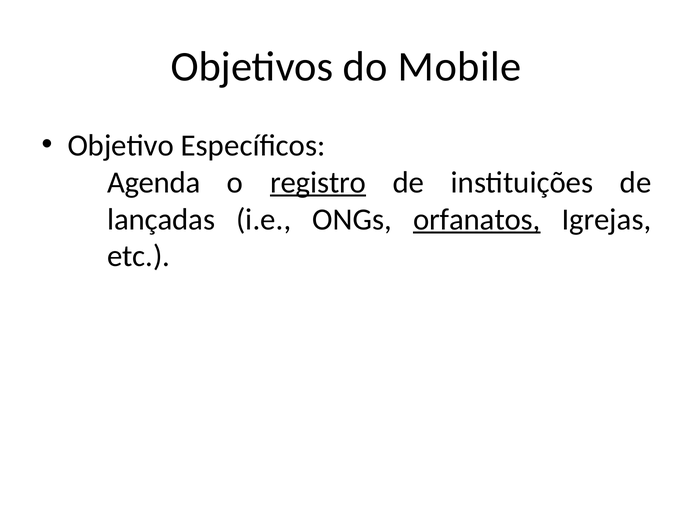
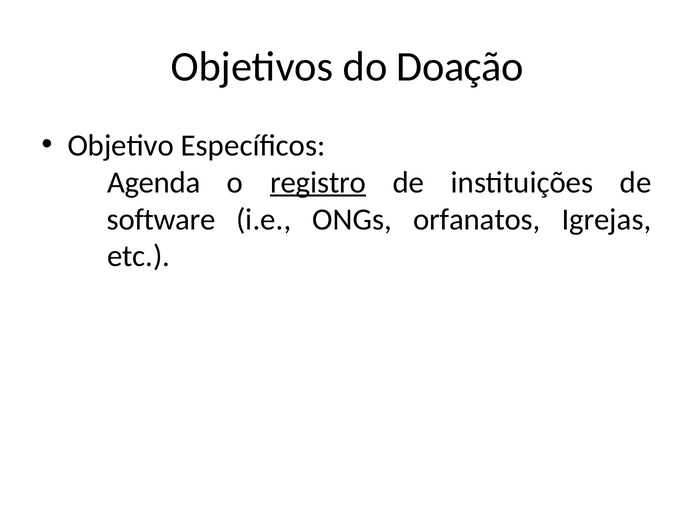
Mobile: Mobile -> Doação
lançadas: lançadas -> software
orfanatos underline: present -> none
